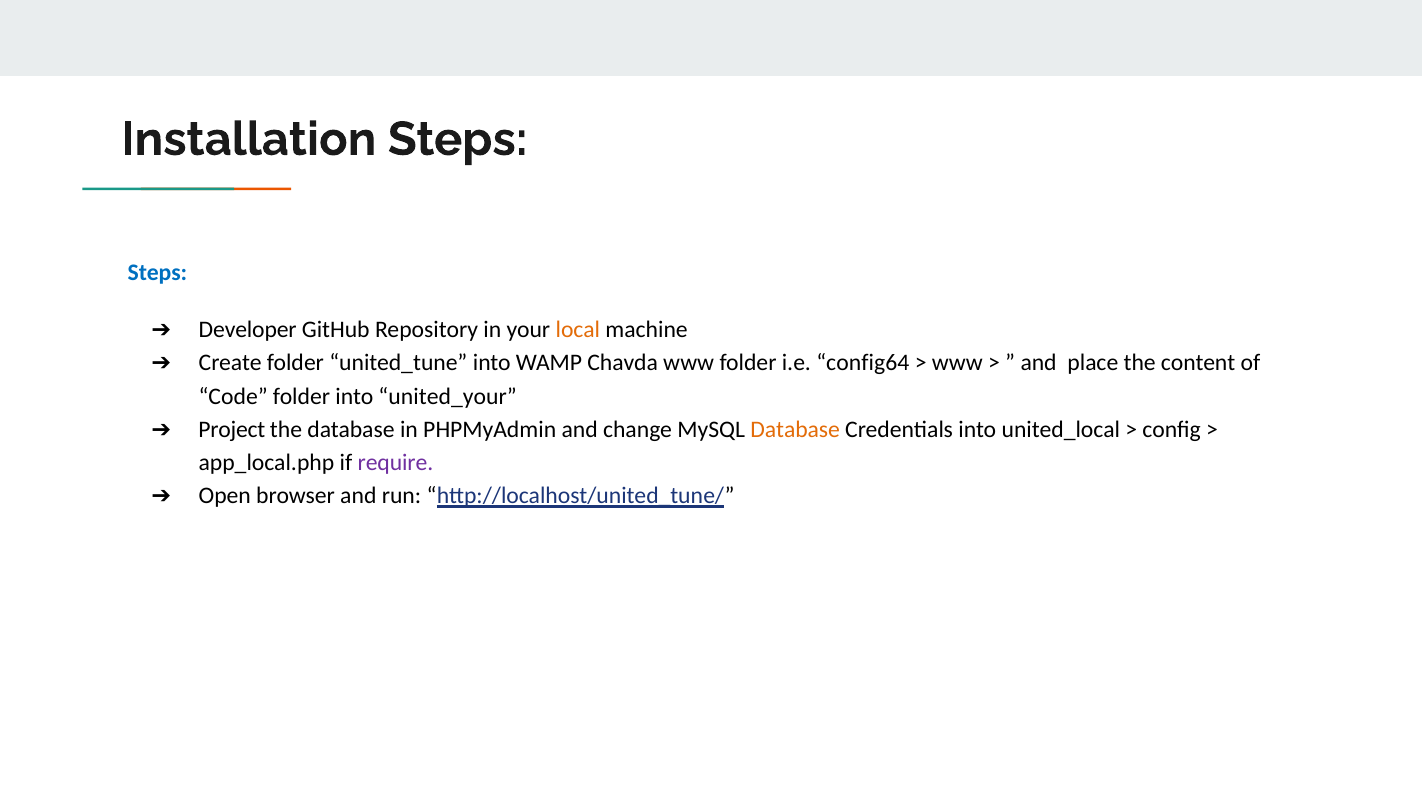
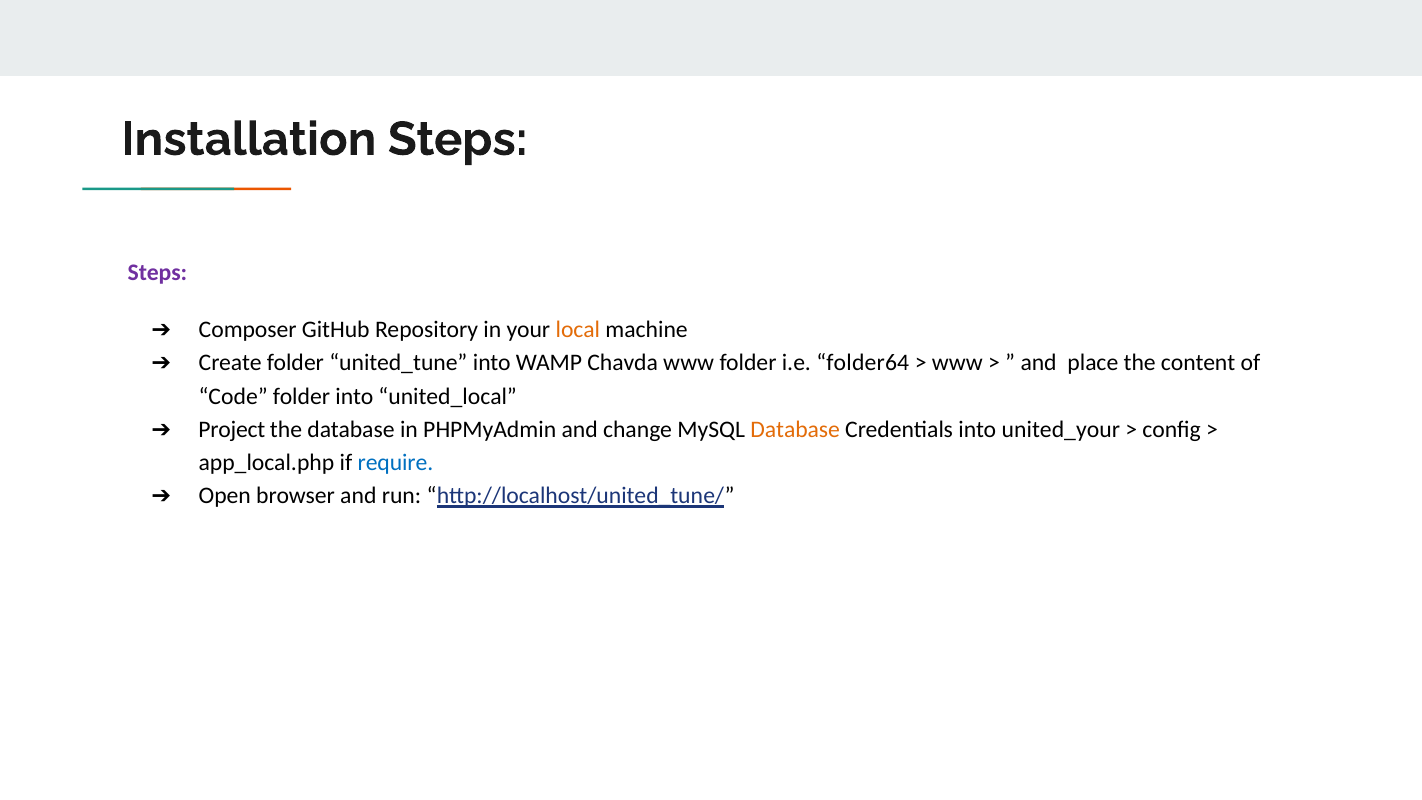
Steps at (157, 273) colour: blue -> purple
Developer: Developer -> Composer
config64: config64 -> folder64
united_your: united_your -> united_local
united_local: united_local -> united_your
require colour: purple -> blue
